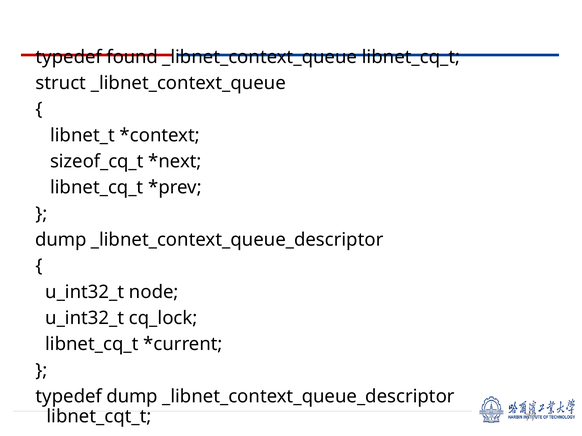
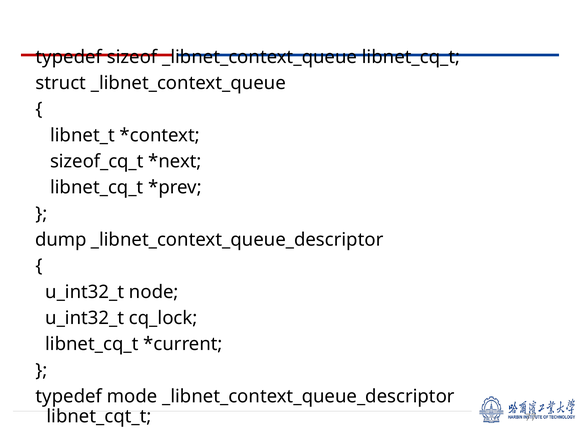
found: found -> sizeof
typedef dump: dump -> mode
